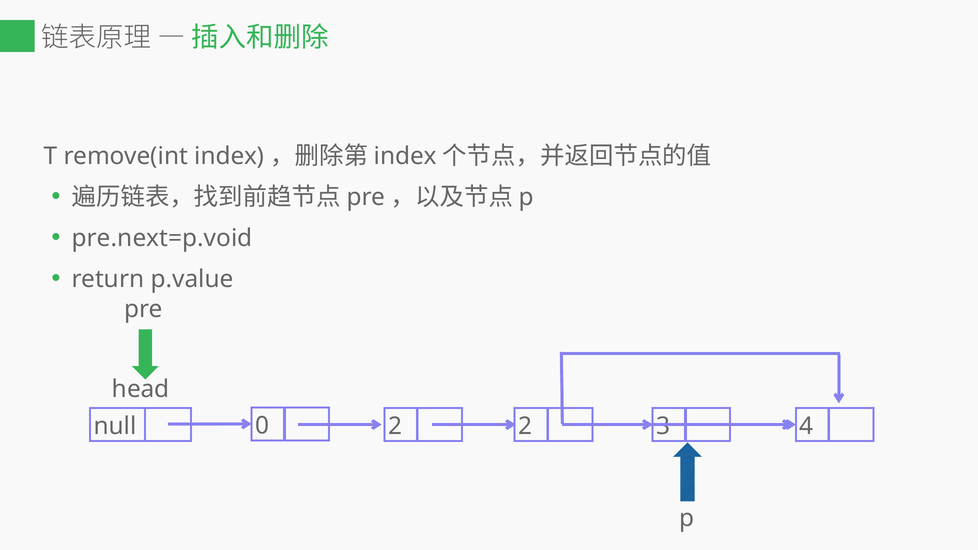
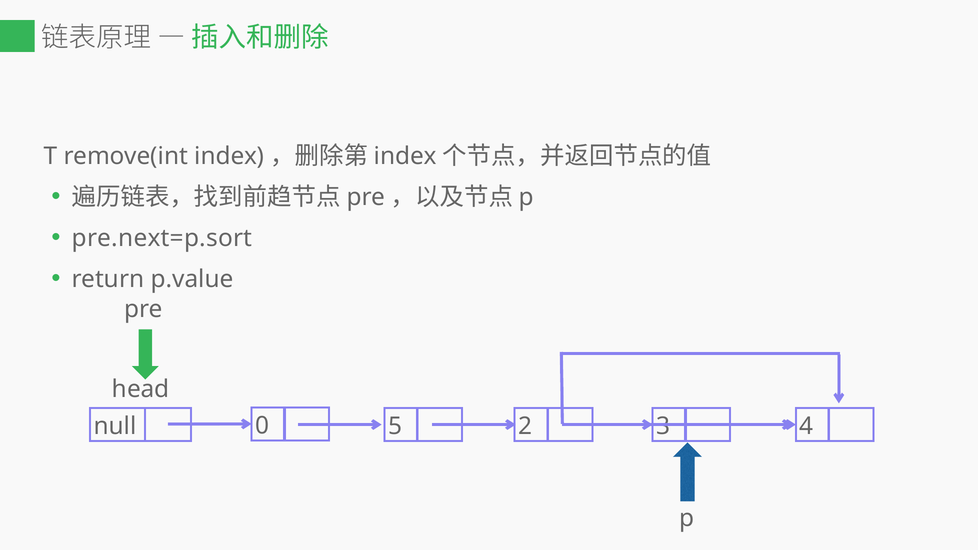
pre.next=p.void: pre.next=p.void -> pre.next=p.sort
0 2: 2 -> 5
